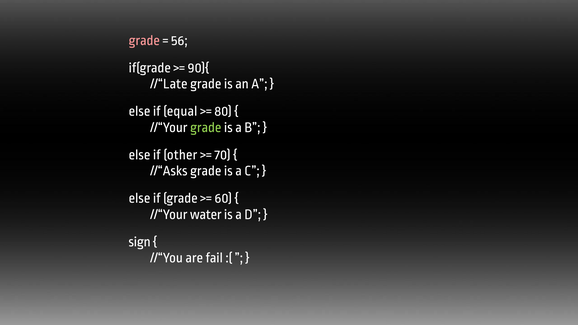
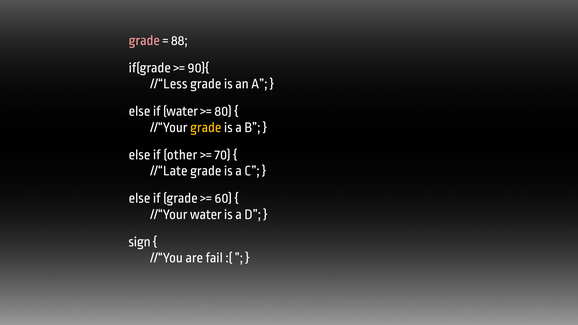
56: 56 -> 88
//“Late: //“Late -> //“Less
if equal: equal -> water
grade at (206, 127) colour: light green -> yellow
//“Asks: //“Asks -> //“Late
